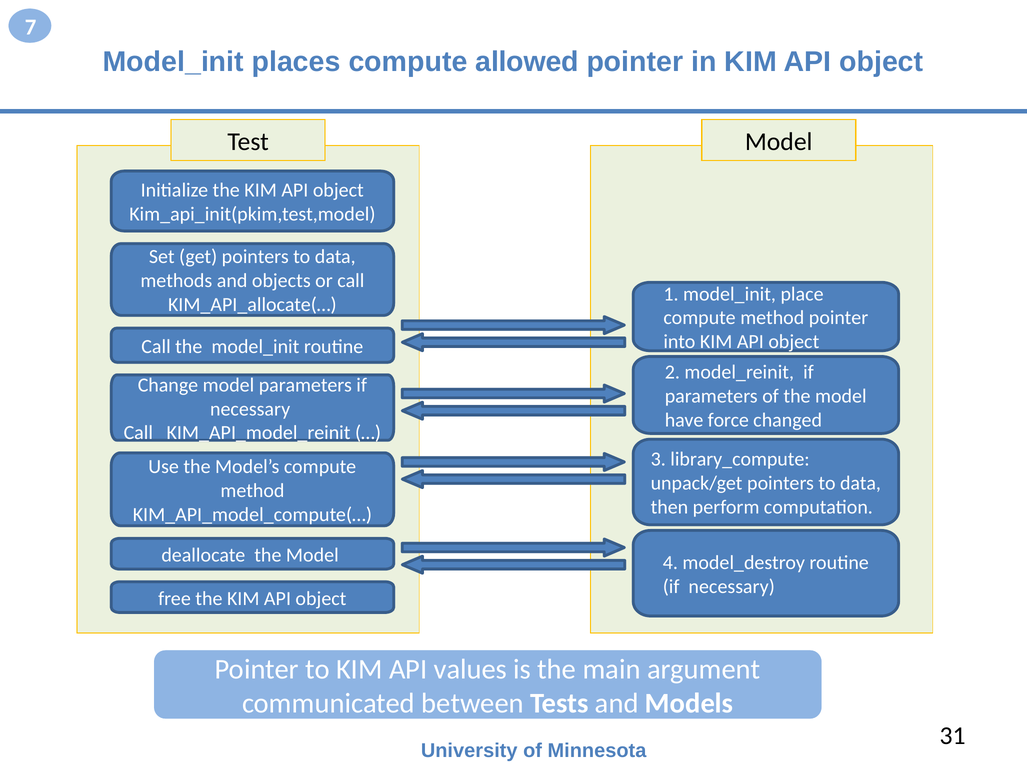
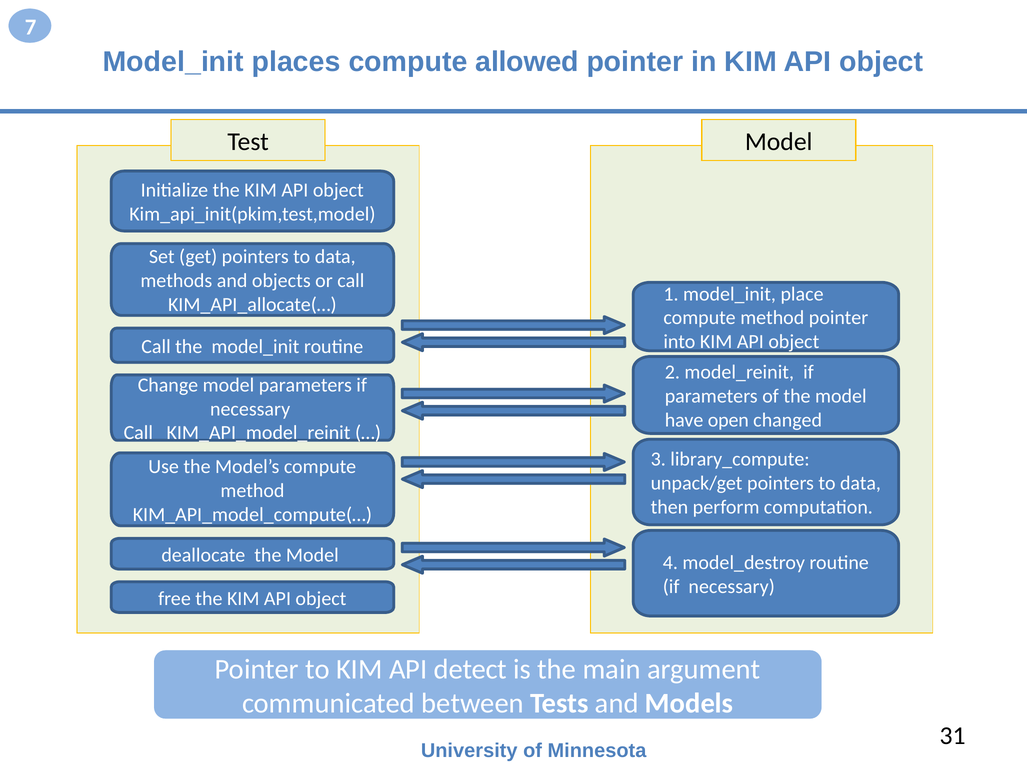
force: force -> open
values: values -> detect
